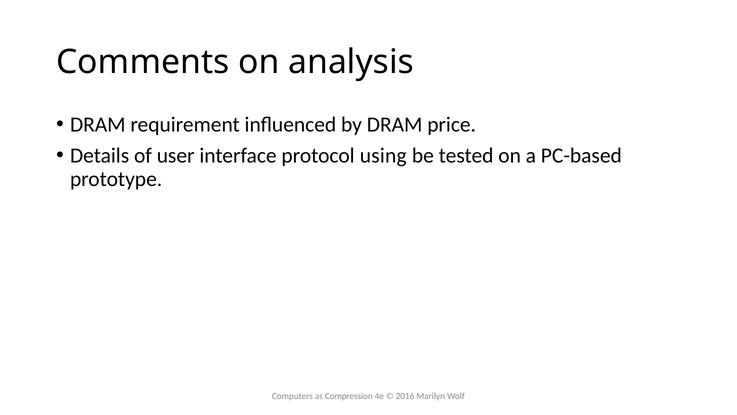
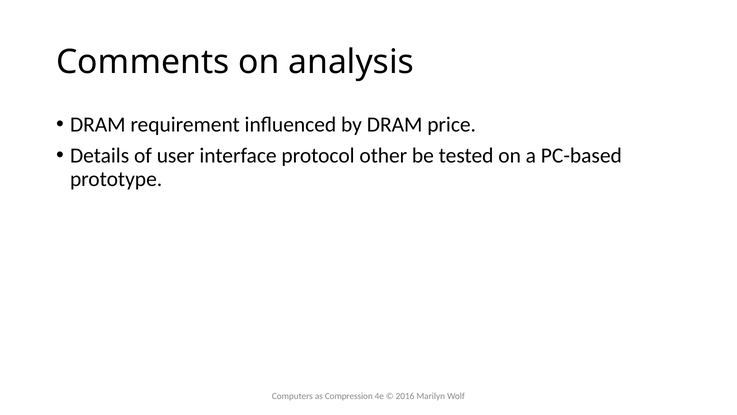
using: using -> other
